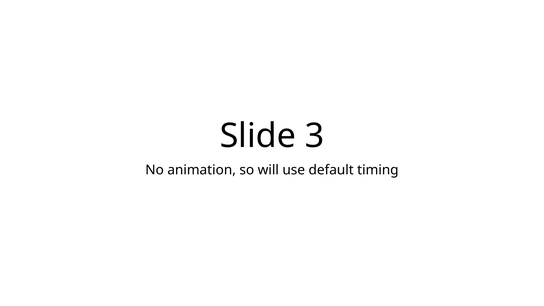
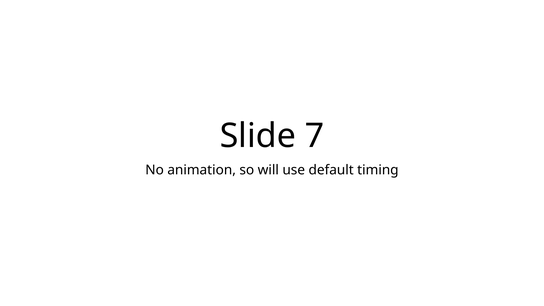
3: 3 -> 7
